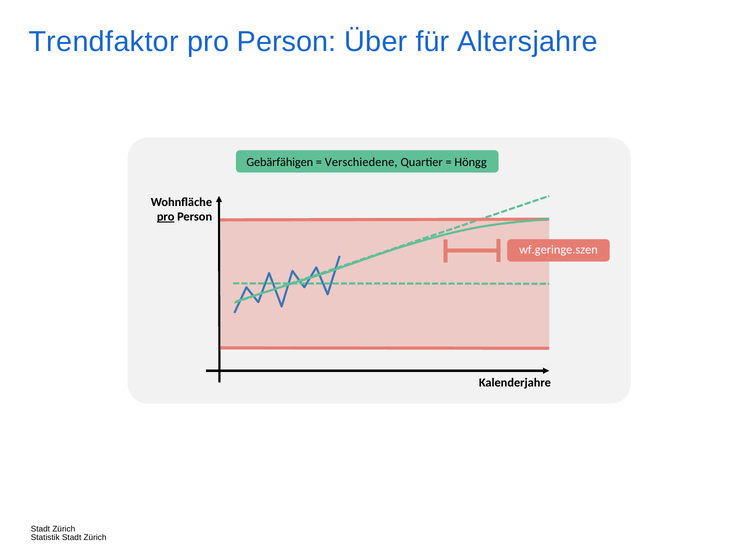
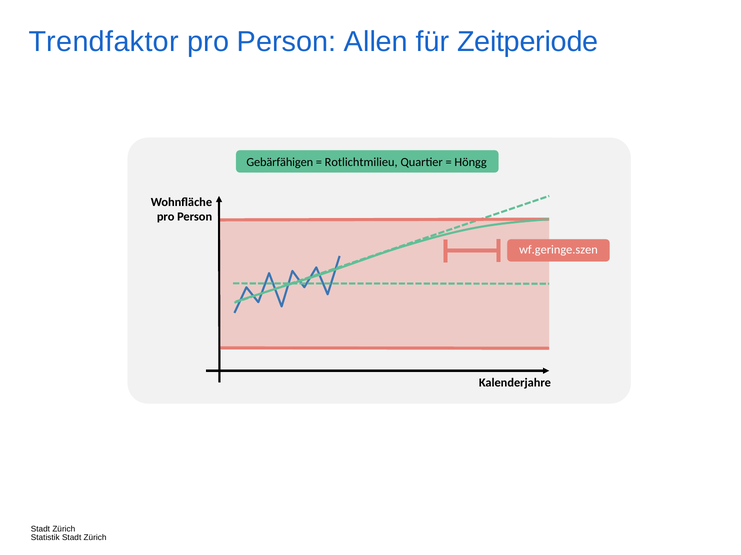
Über: Über -> Allen
Altersjahre: Altersjahre -> Zeitperiode
Verschiedene: Verschiedene -> Rotlichtmilieu
pro at (166, 217) underline: present -> none
